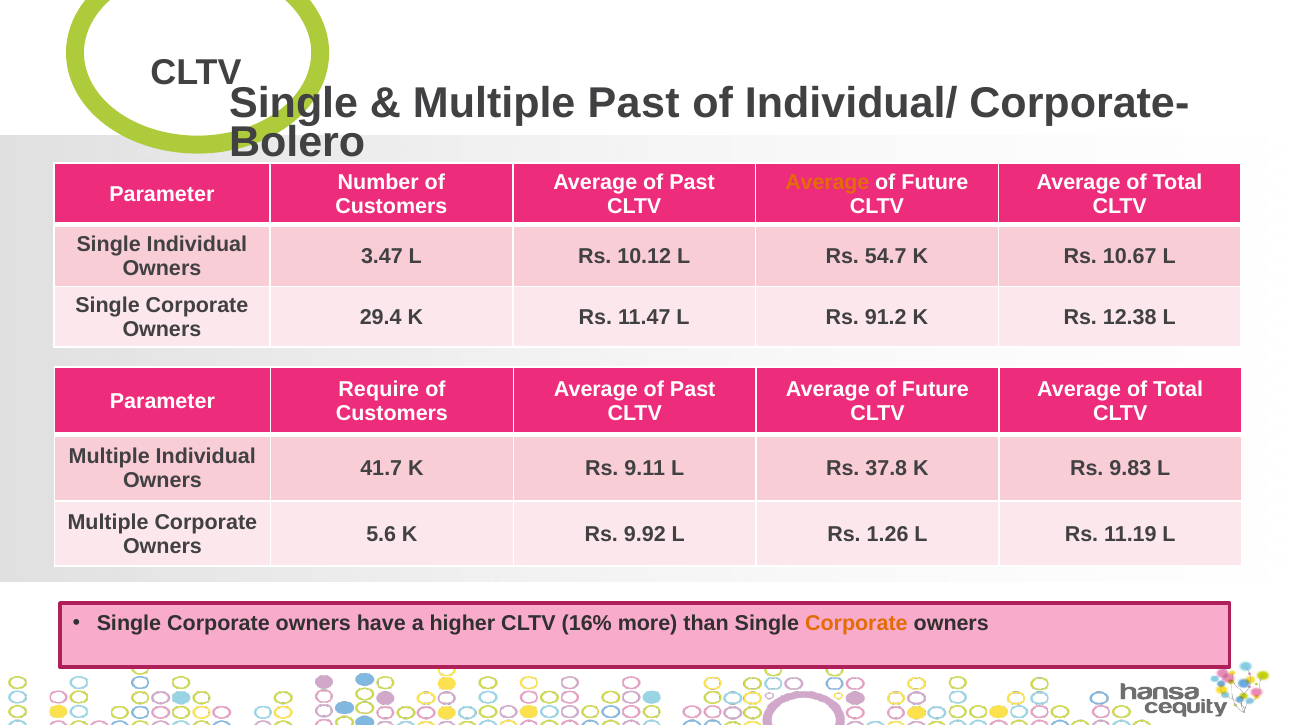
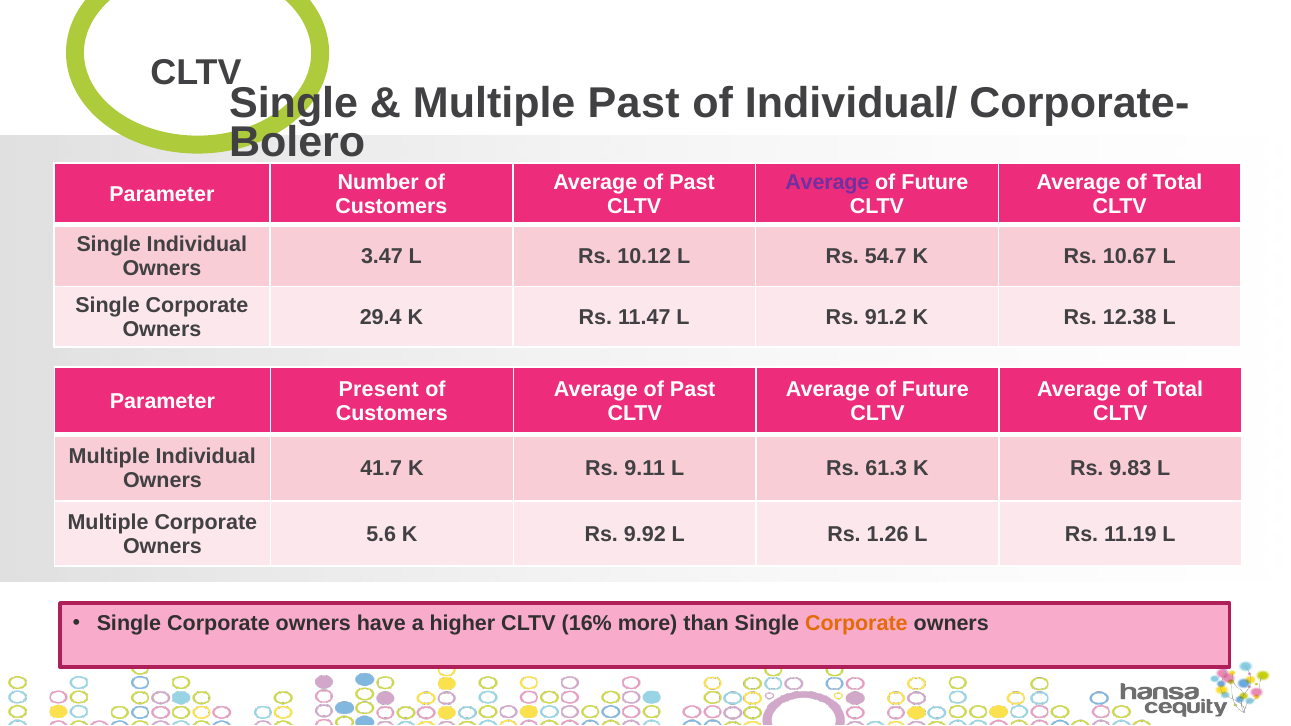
Average at (827, 182) colour: orange -> purple
Require: Require -> Present
37.8: 37.8 -> 61.3
